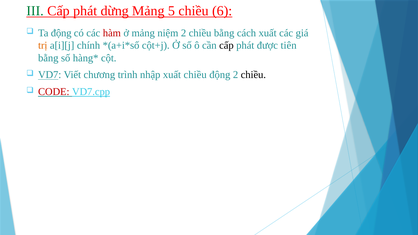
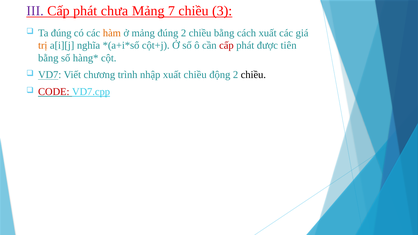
III colour: green -> purple
dừng: dừng -> chưa
5: 5 -> 7
6: 6 -> 3
Ta động: động -> đúng
hàm colour: red -> orange
mảng niệm: niệm -> đúng
chính: chính -> nghĩa
cấp at (226, 45) colour: black -> red
